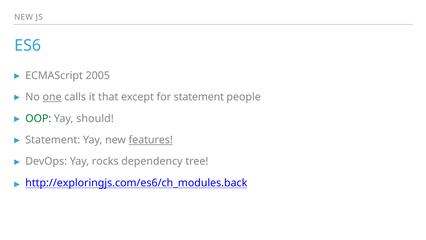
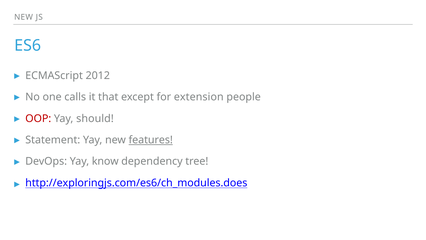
2005: 2005 -> 2012
one underline: present -> none
for statement: statement -> extension
OOP colour: green -> red
rocks: rocks -> know
http://exploringjs.com/es6/ch_modules.back: http://exploringjs.com/es6/ch_modules.back -> http://exploringjs.com/es6/ch_modules.does
